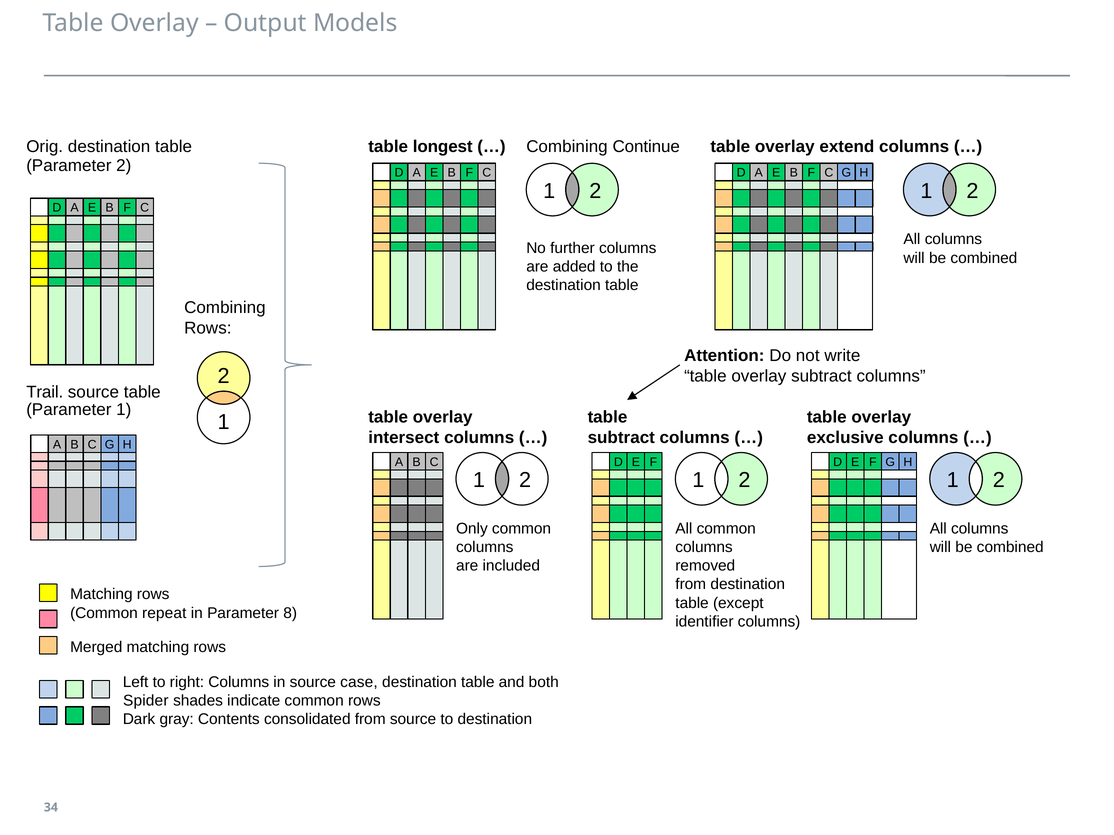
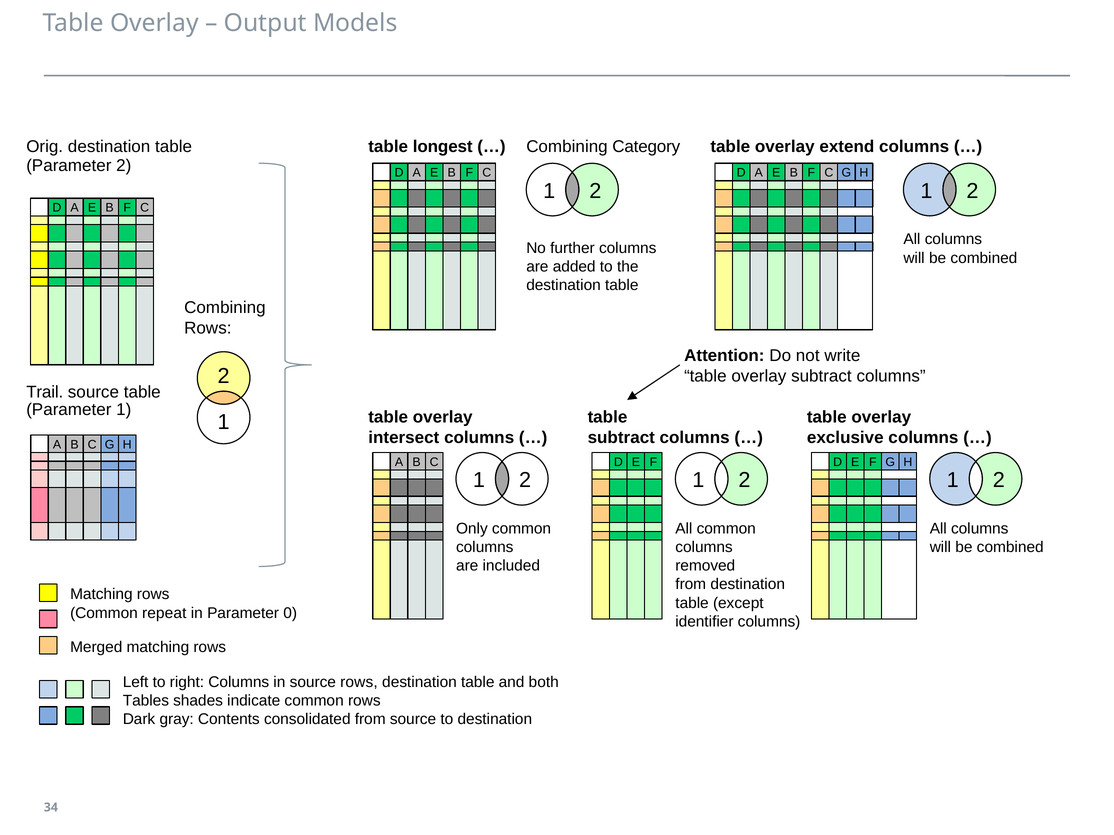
Continue: Continue -> Category
8: 8 -> 0
source case: case -> rows
Spider: Spider -> Tables
